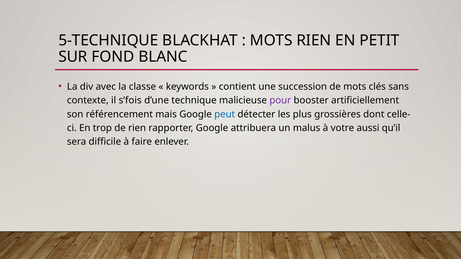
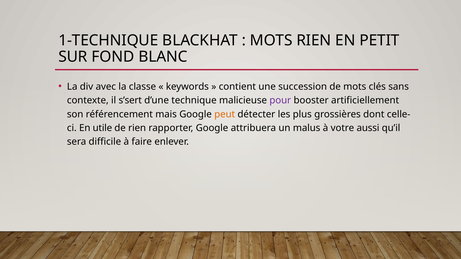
5-TECHNIQUE: 5-TECHNIQUE -> 1-TECHNIQUE
s’fois: s’fois -> s’sert
peut colour: blue -> orange
trop: trop -> utile
